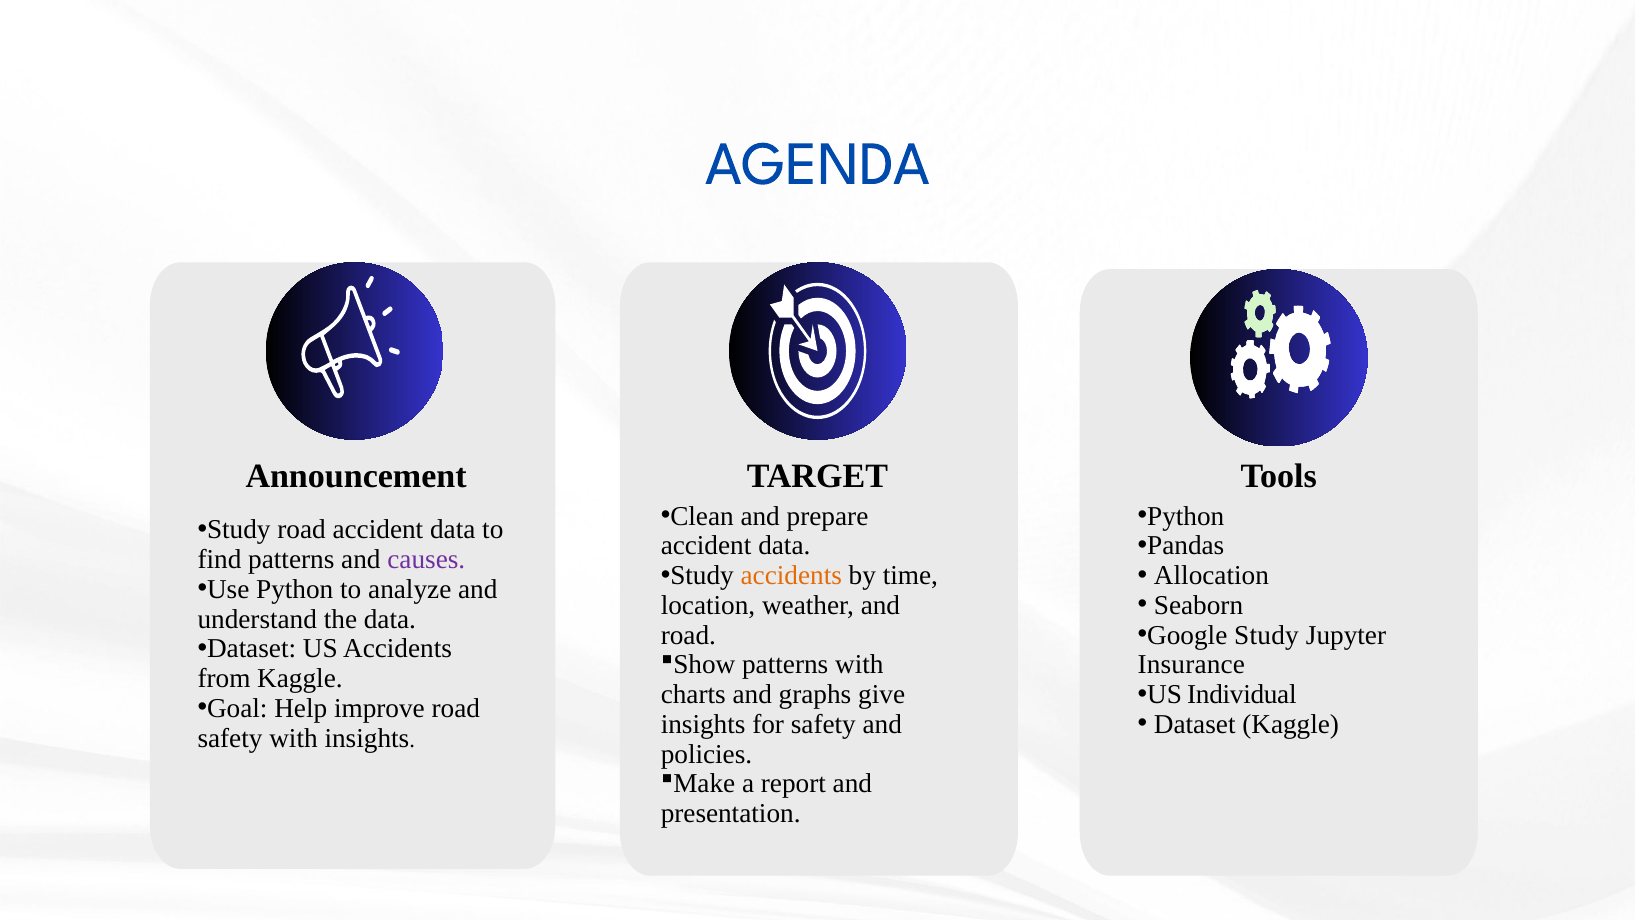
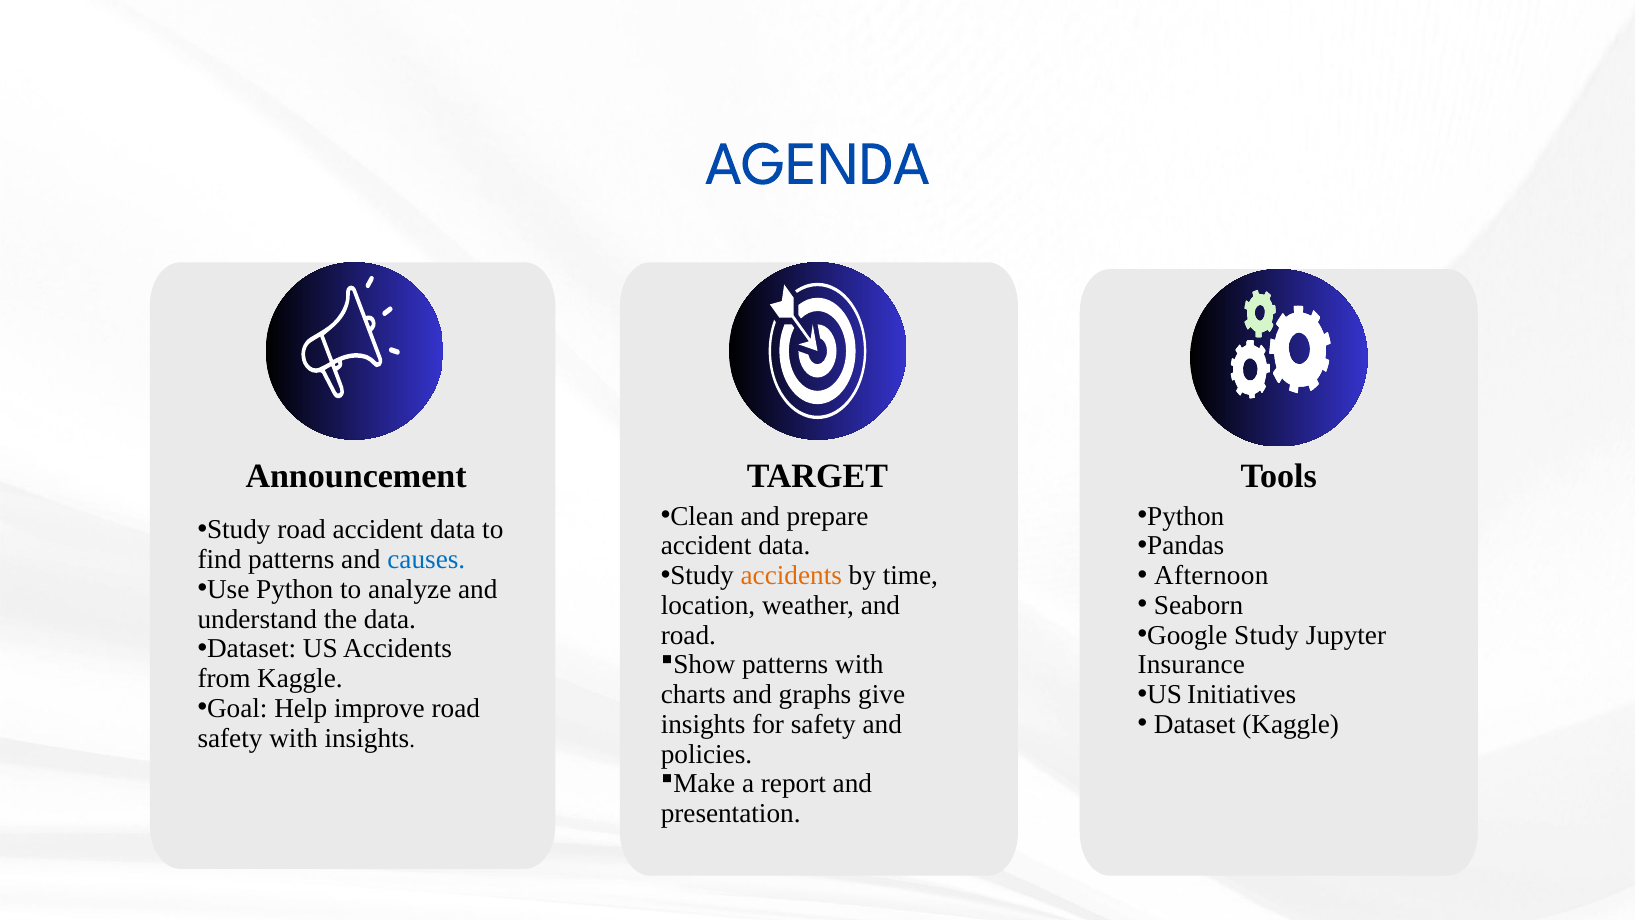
causes colour: purple -> blue
Allocation: Allocation -> Afternoon
Individual: Individual -> Initiatives
